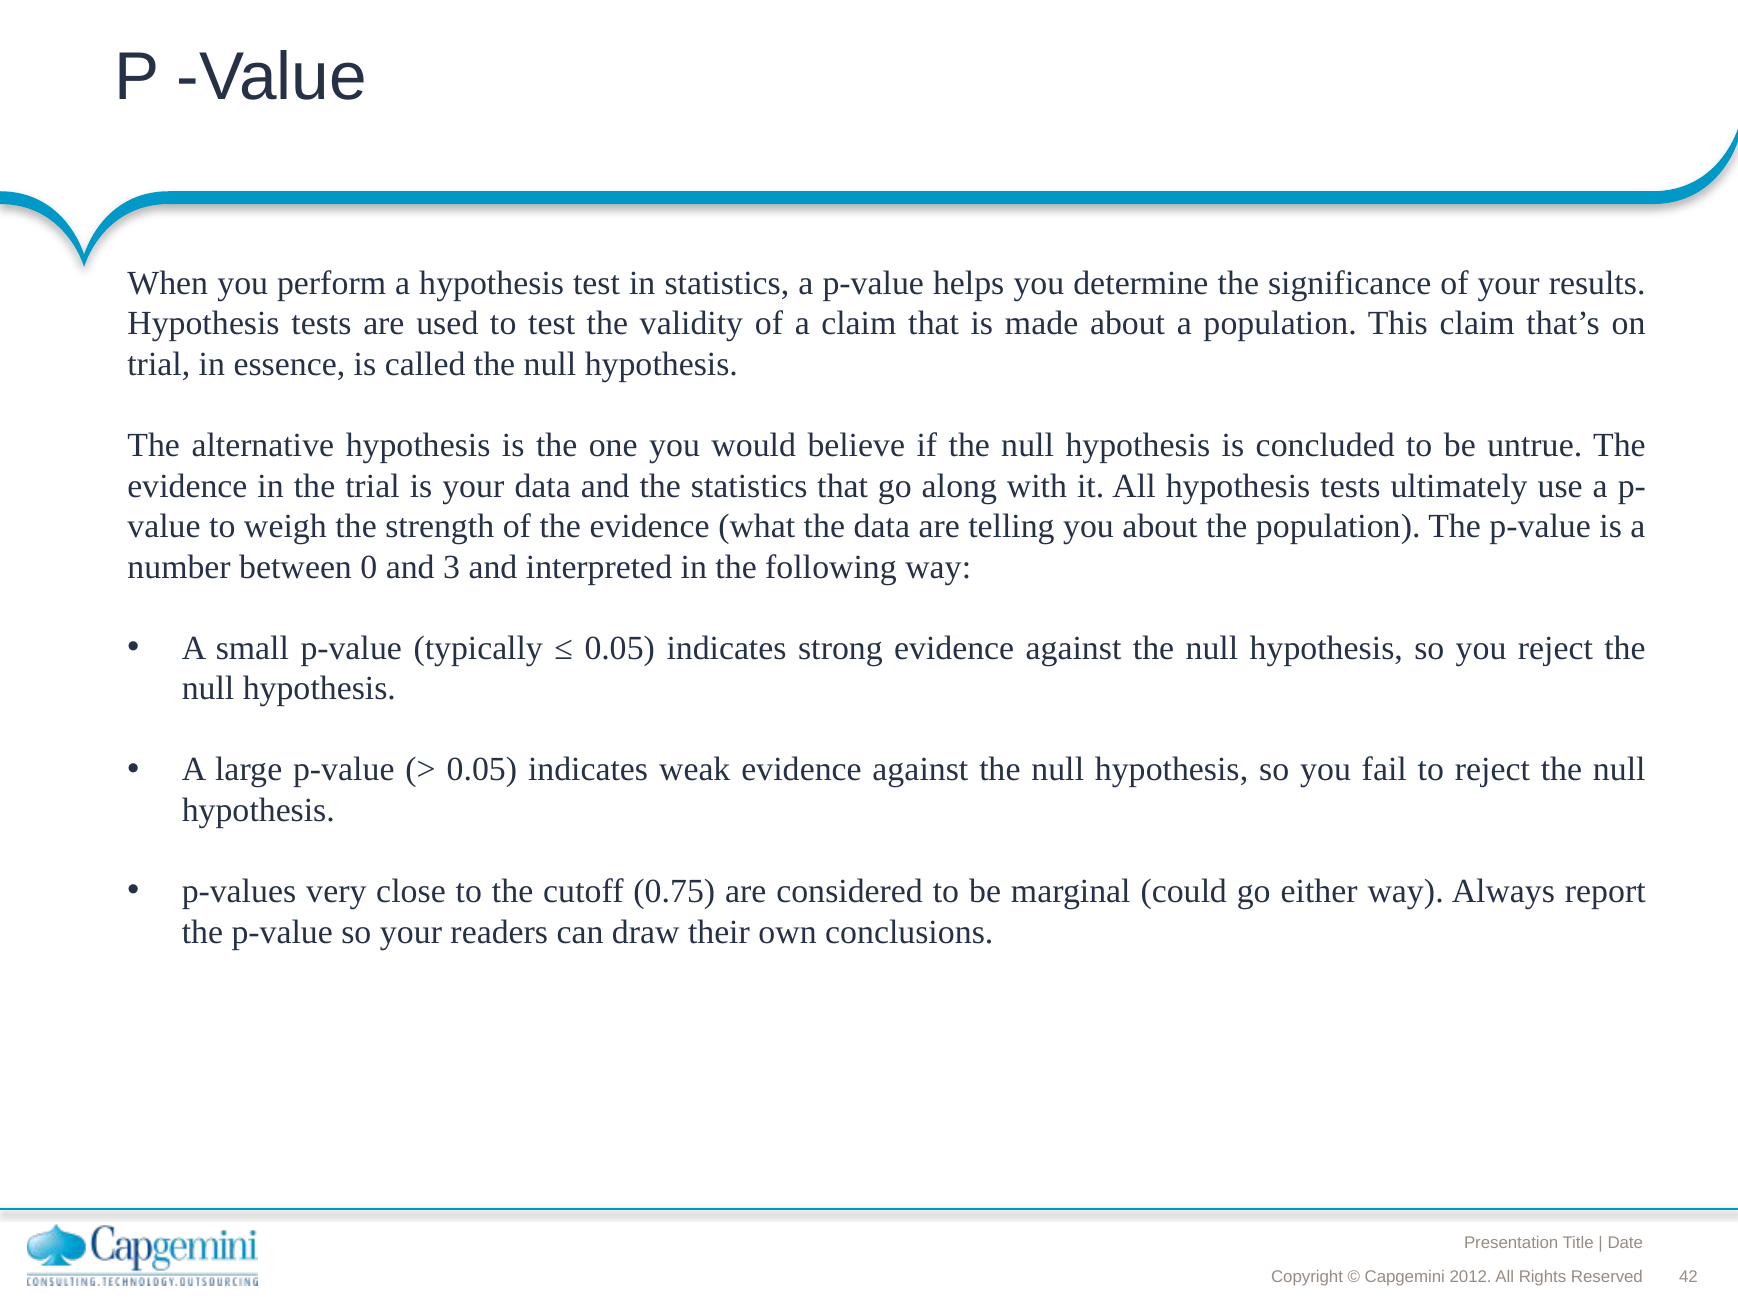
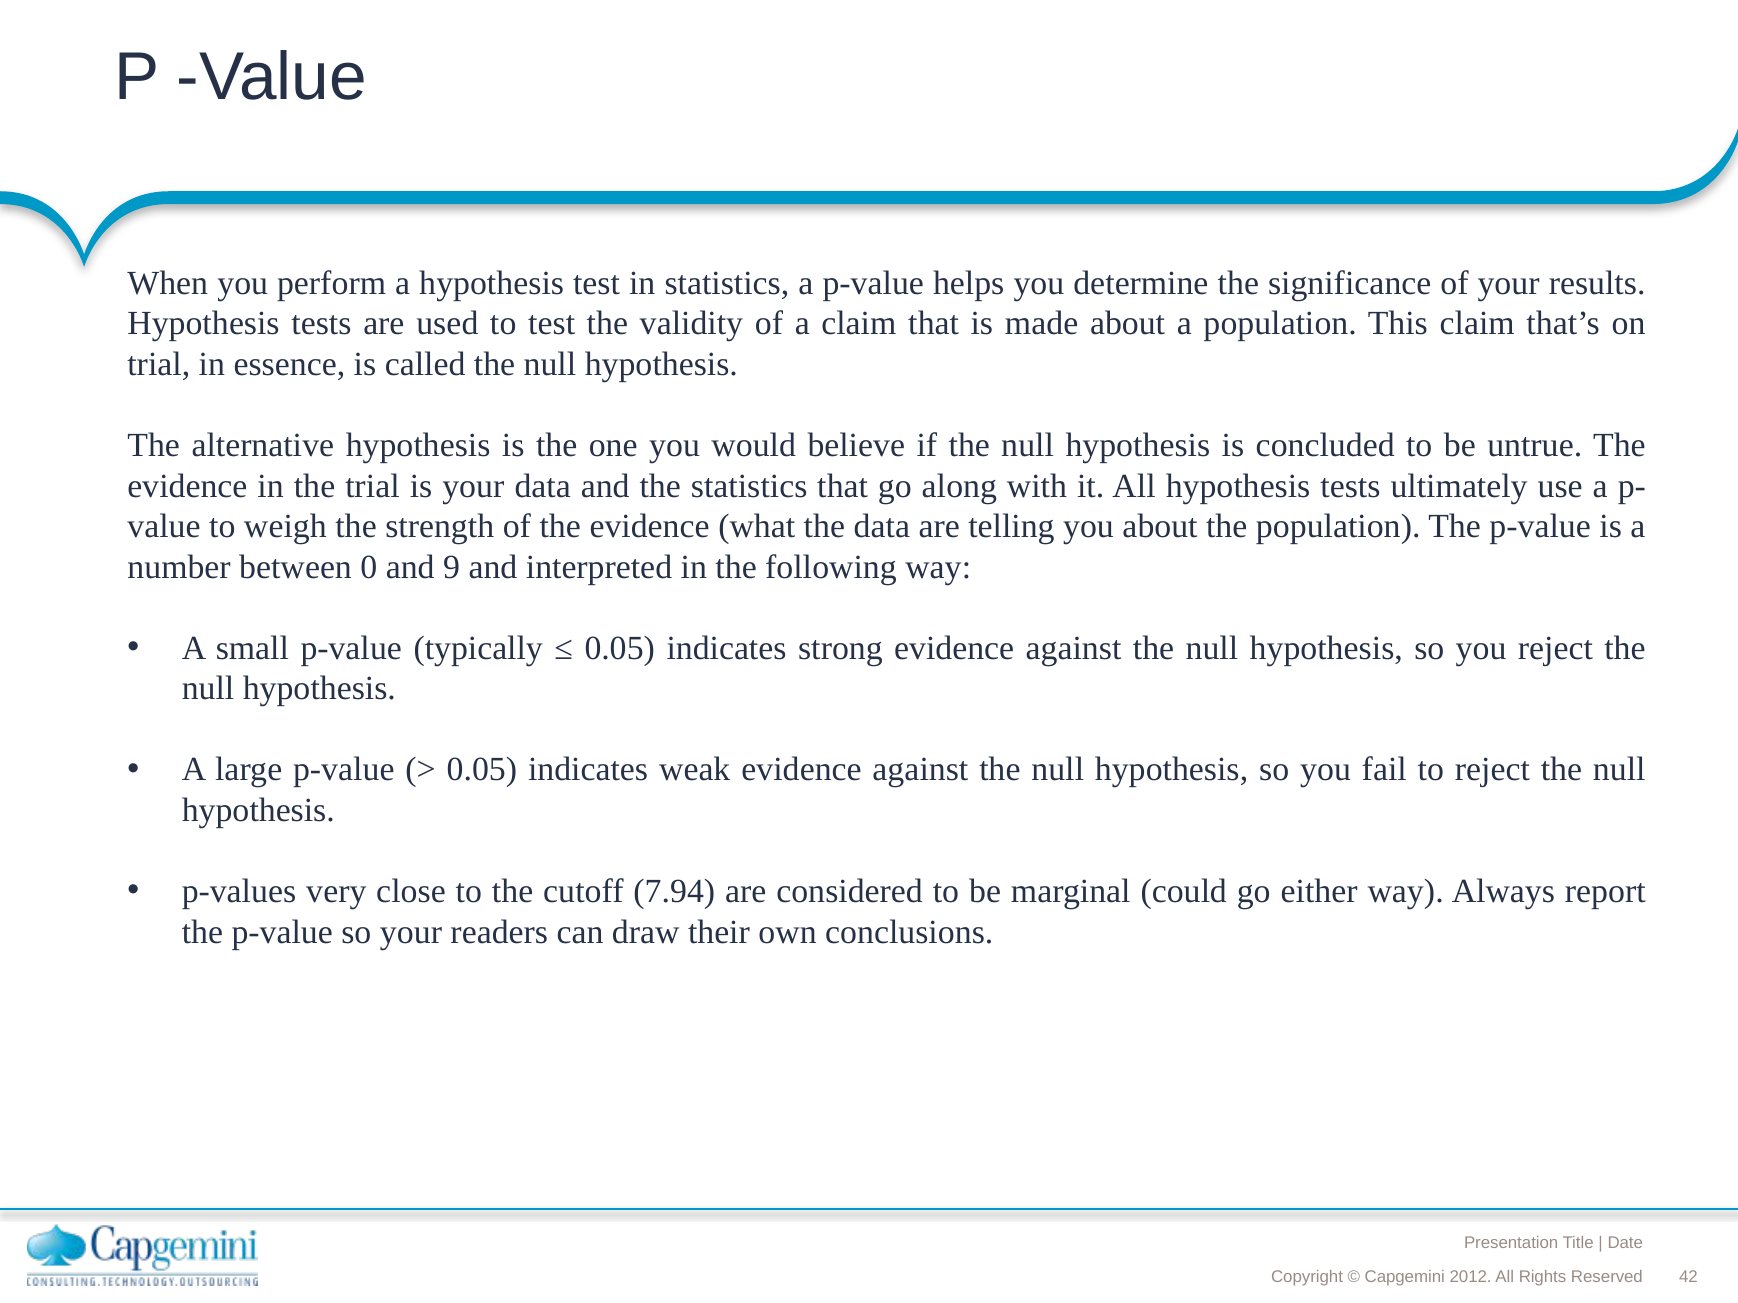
3: 3 -> 9
0.75: 0.75 -> 7.94
